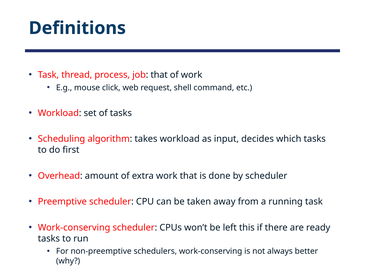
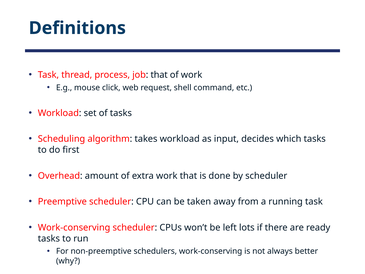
left this: this -> lots
